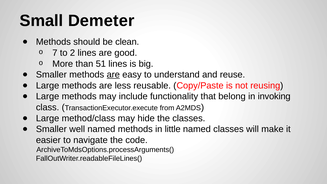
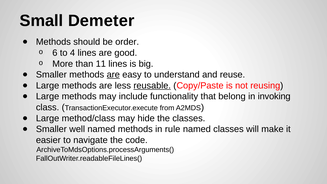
clean: clean -> order
7: 7 -> 6
2: 2 -> 4
51: 51 -> 11
reusable underline: none -> present
little: little -> rule
